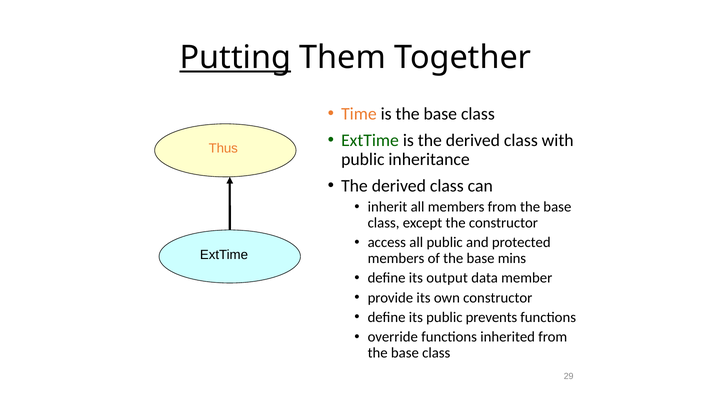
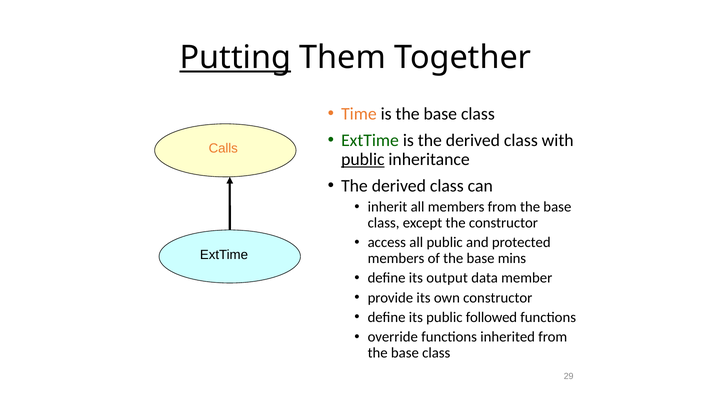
Thus: Thus -> Calls
public at (363, 159) underline: none -> present
prevents: prevents -> followed
